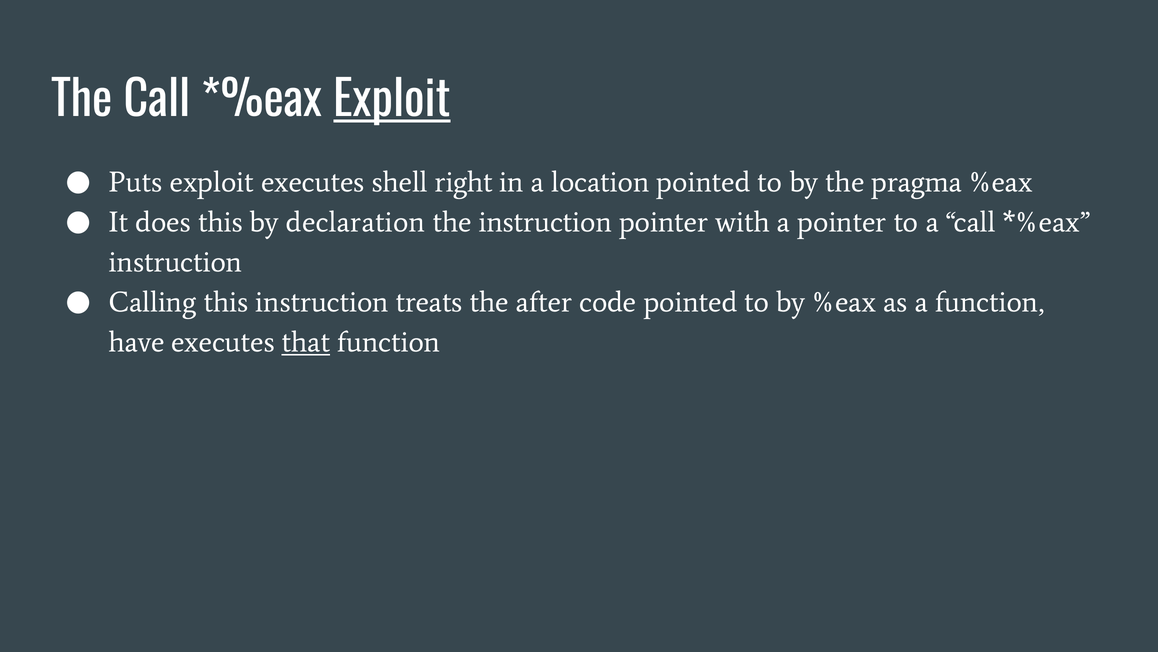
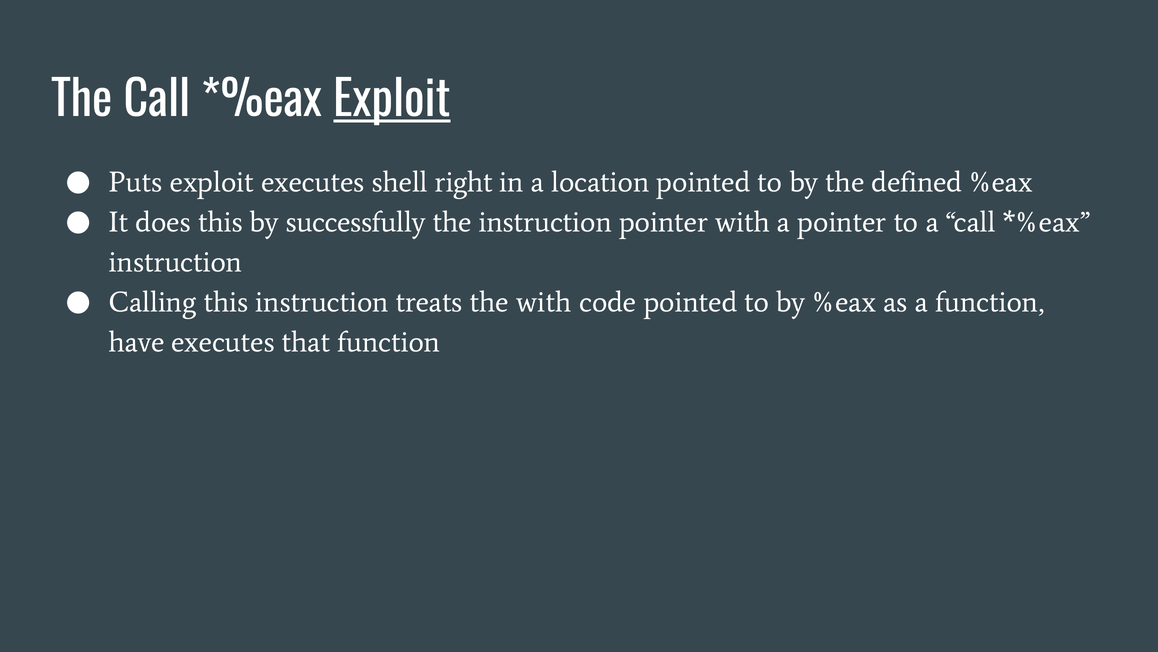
pragma: pragma -> defined
declaration: declaration -> successfully
the after: after -> with
that underline: present -> none
